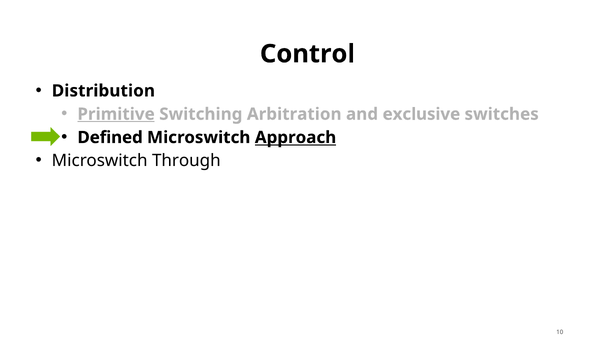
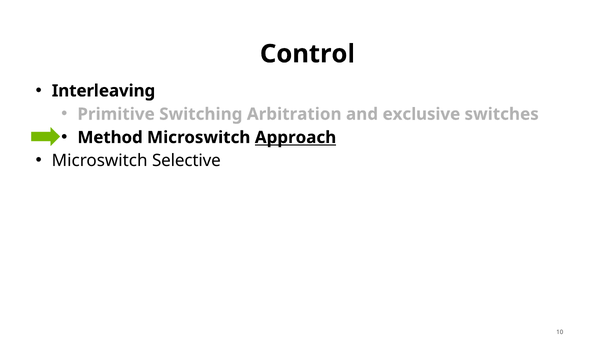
Distribution: Distribution -> Interleaving
Primitive underline: present -> none
Defined: Defined -> Method
Through: Through -> Selective
